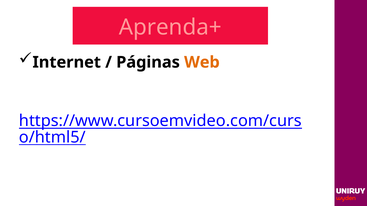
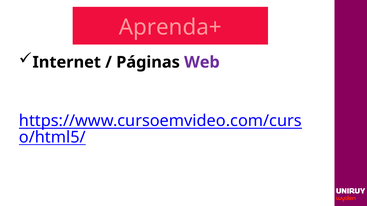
Web colour: orange -> purple
